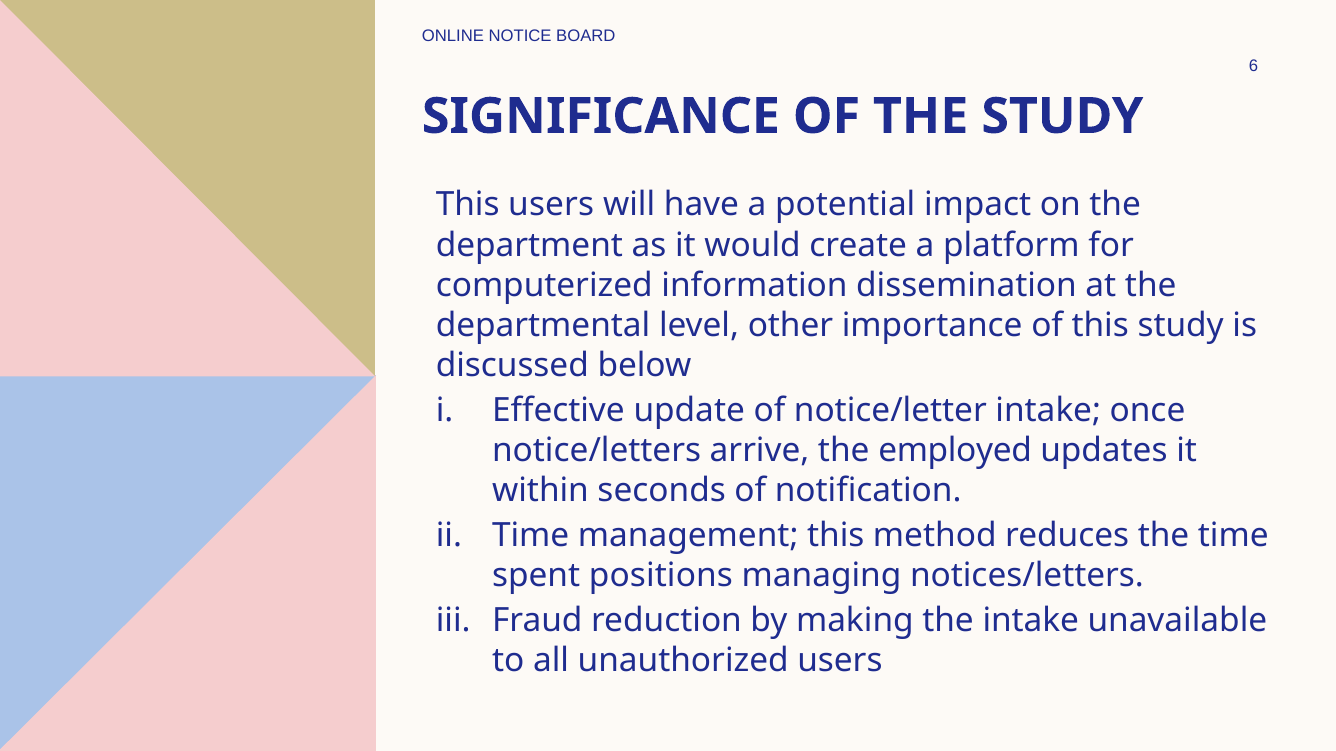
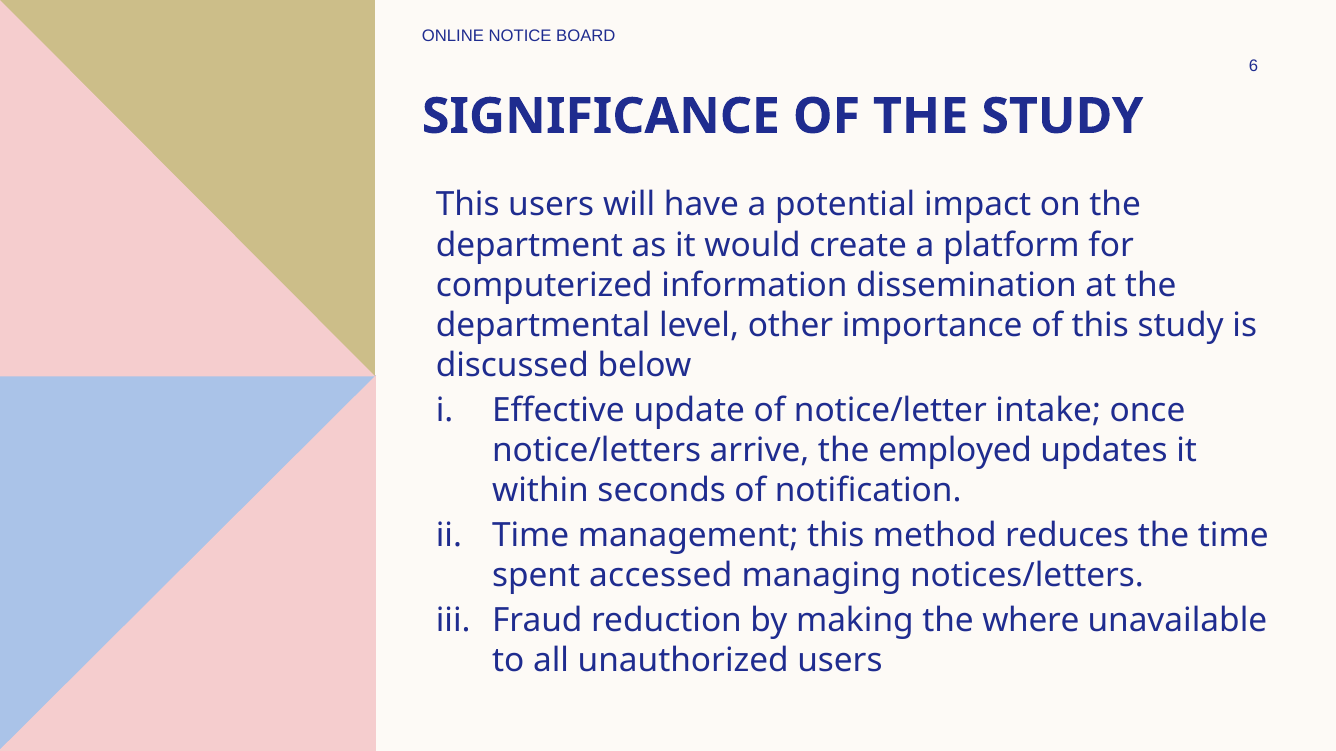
positions: positions -> accessed
the intake: intake -> where
